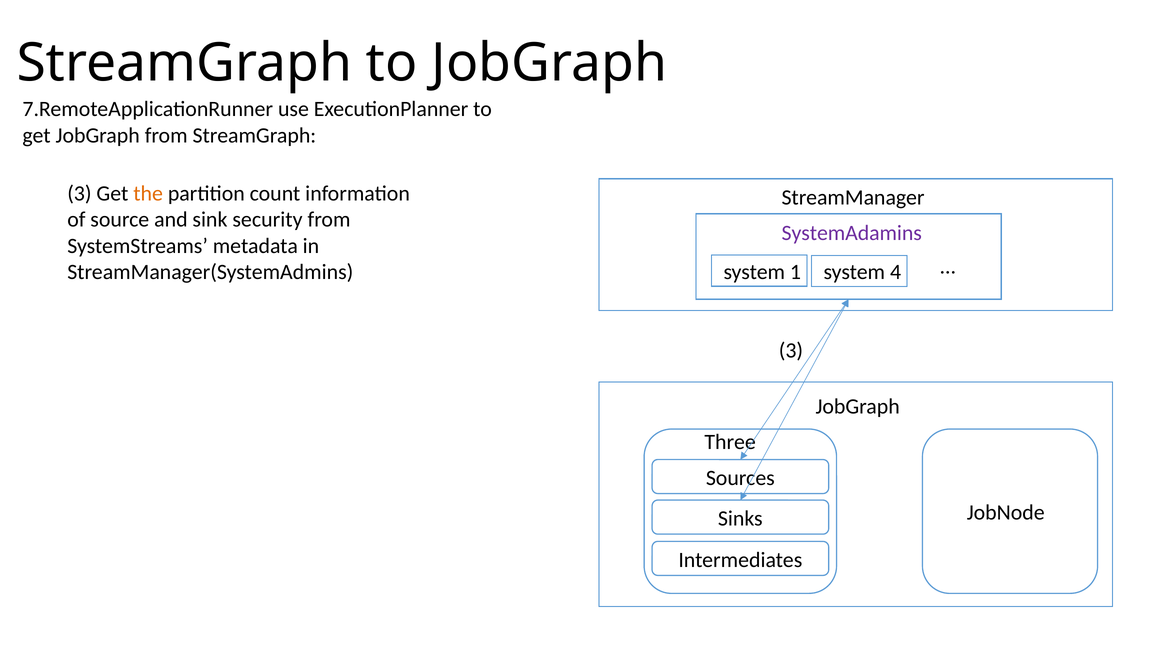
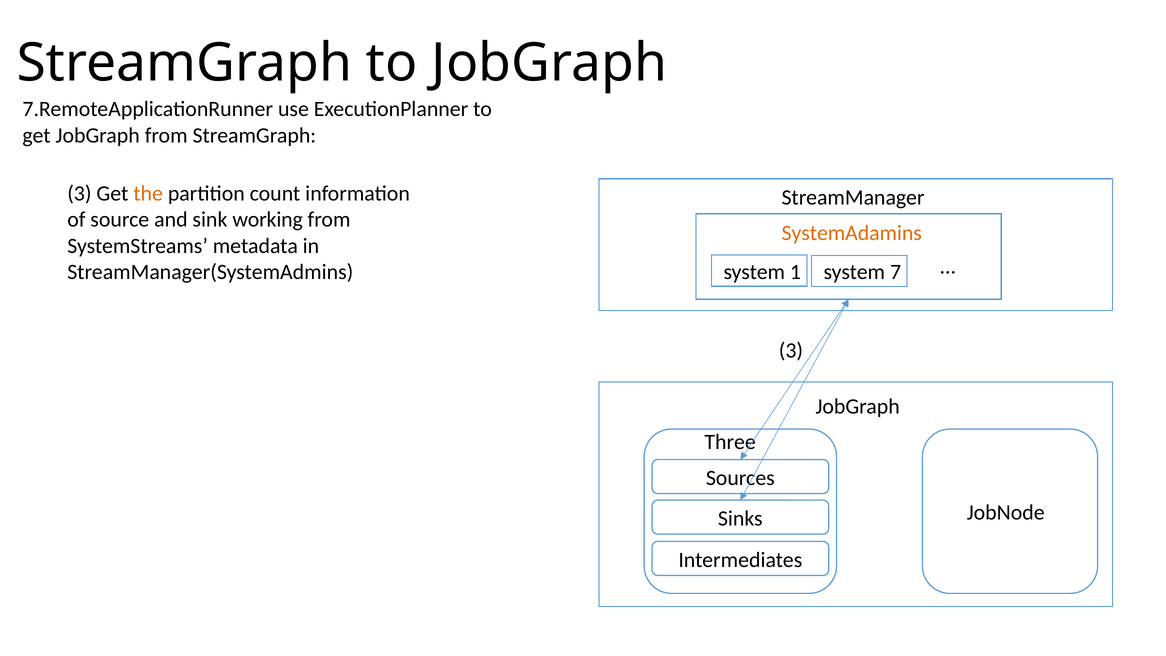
security: security -> working
SystemAdamins colour: purple -> orange
4: 4 -> 7
